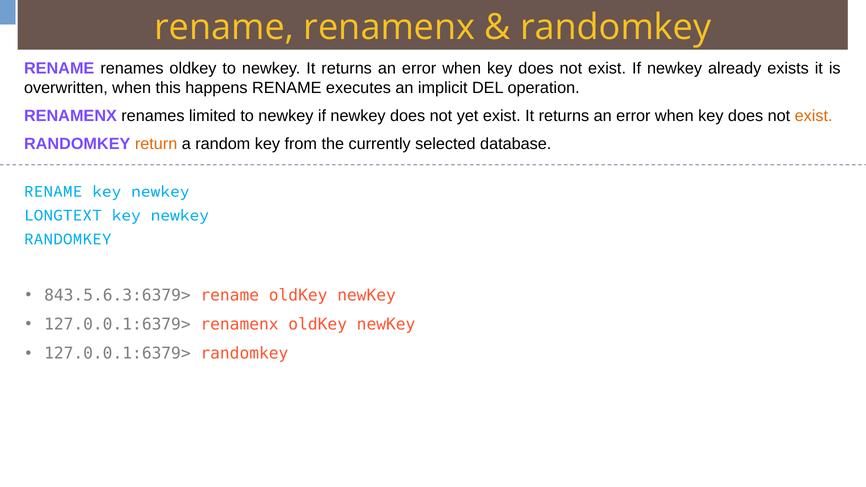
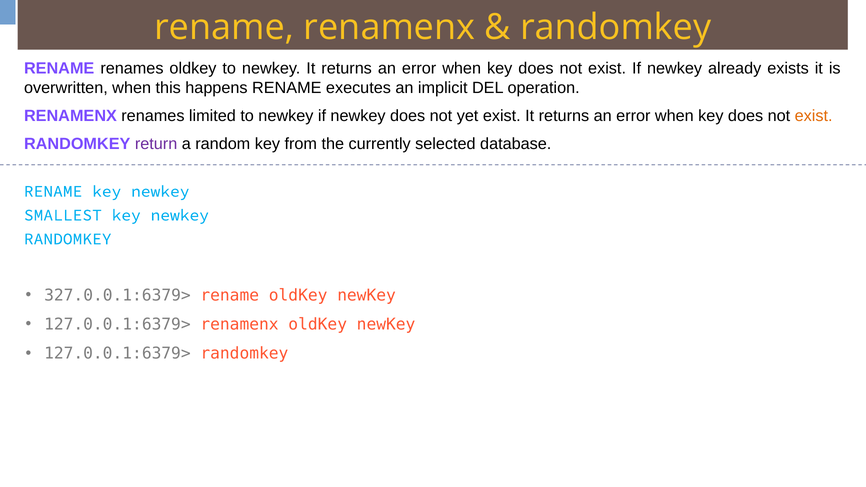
return colour: orange -> purple
LONGTEXT: LONGTEXT -> SMALLEST
843.5.6.3:6379>: 843.5.6.3:6379> -> 327.0.0.1:6379>
